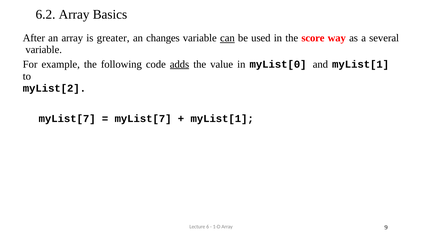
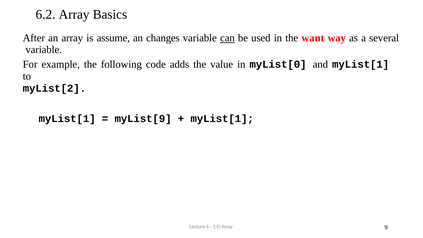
greater: greater -> assume
score: score -> want
adds underline: present -> none
myList[7 at (67, 119): myList[7 -> myList[1
myList[7 at (143, 119): myList[7 -> myList[9
